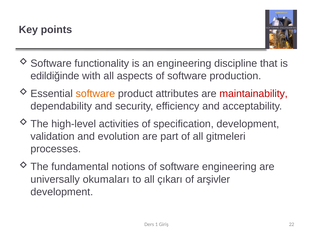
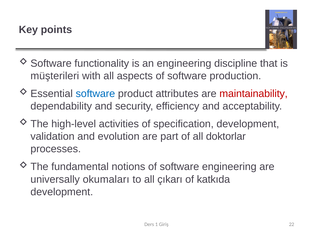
edildiğinde: edildiğinde -> müşterileri
software at (95, 94) colour: orange -> blue
gitmeleri: gitmeleri -> doktorlar
arşivler: arşivler -> katkıda
